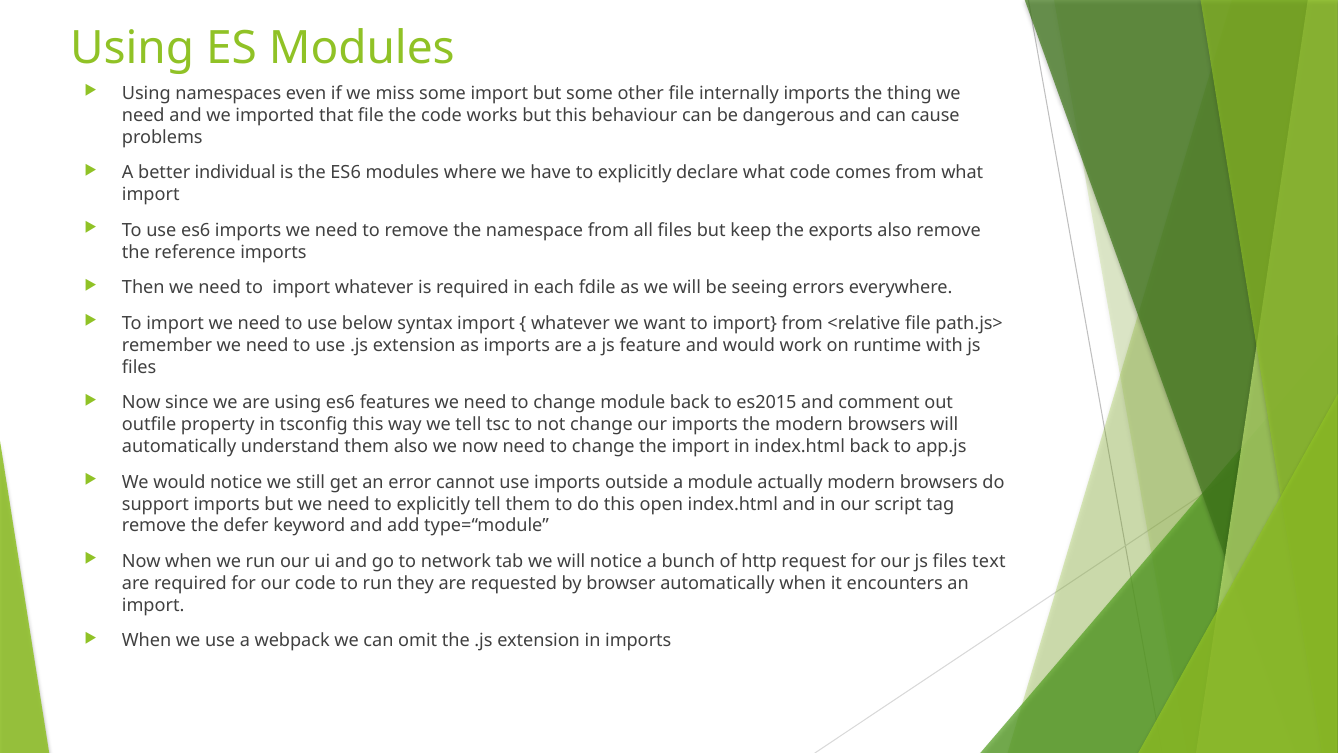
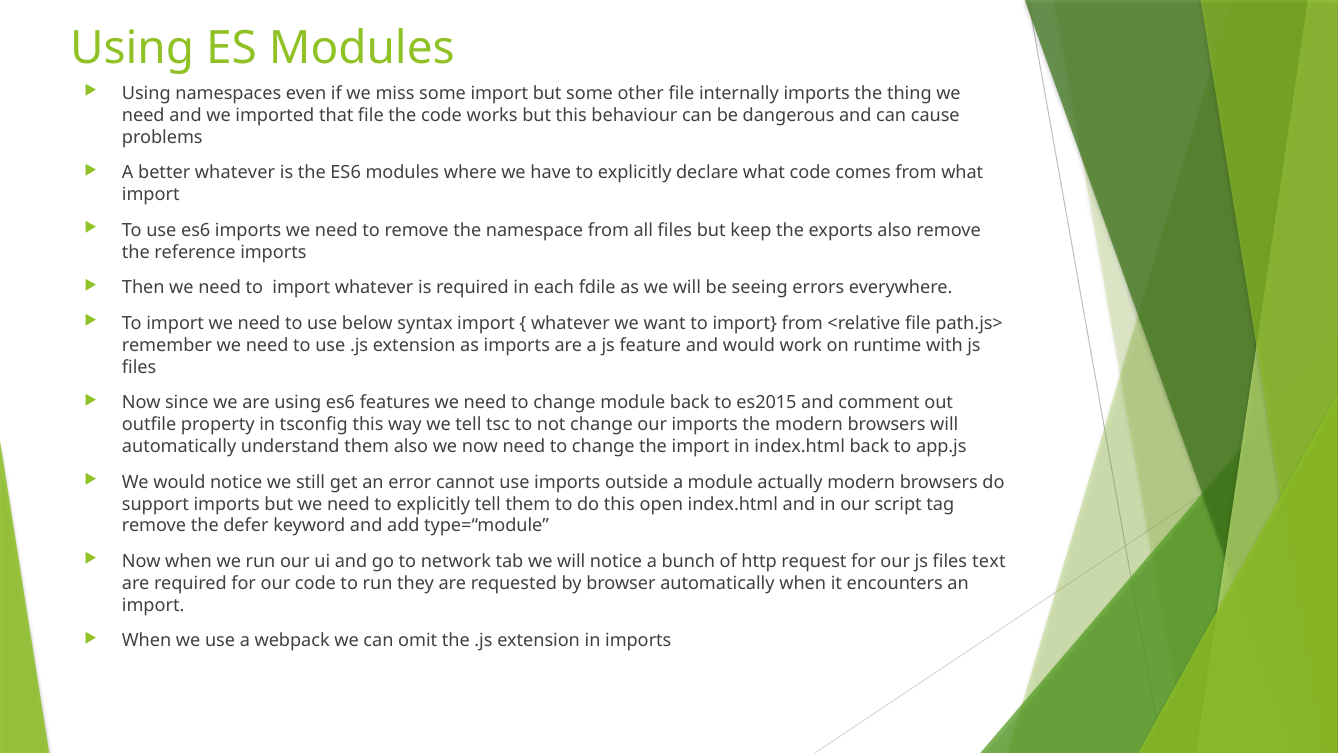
better individual: individual -> whatever
